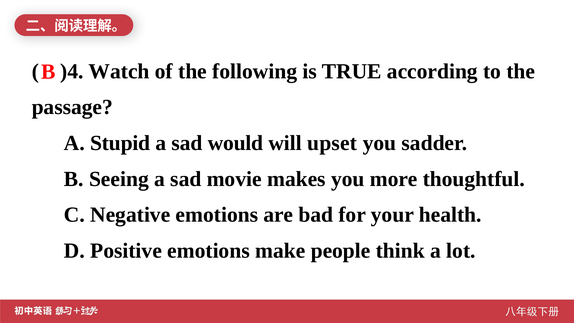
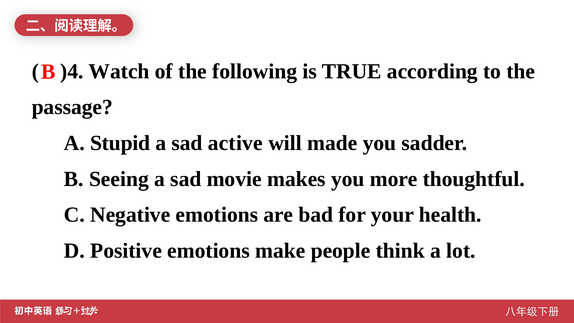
would: would -> active
upset: upset -> made
